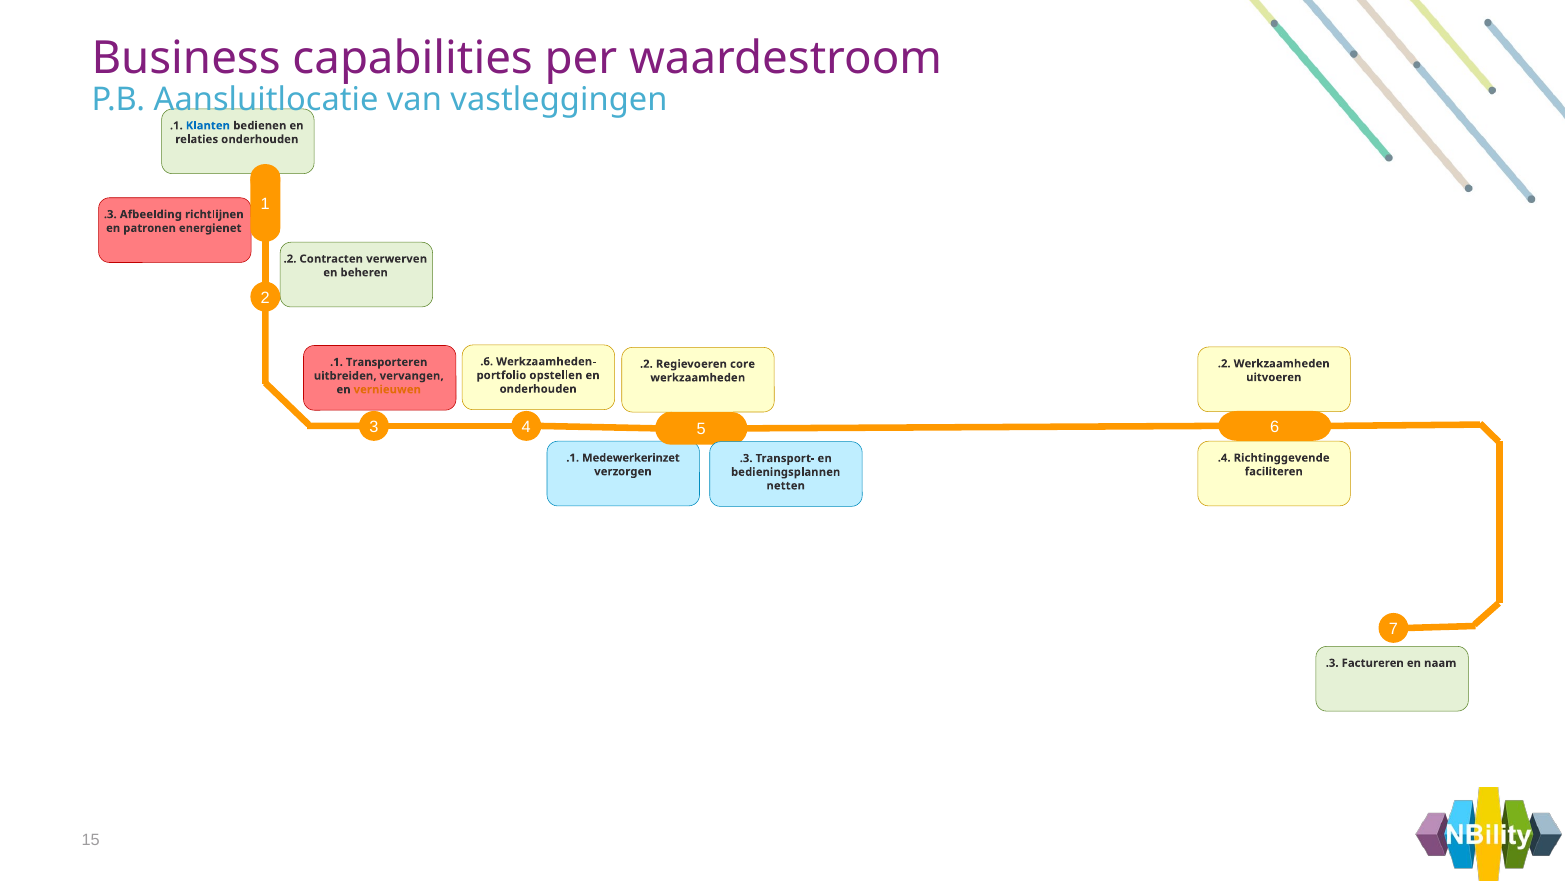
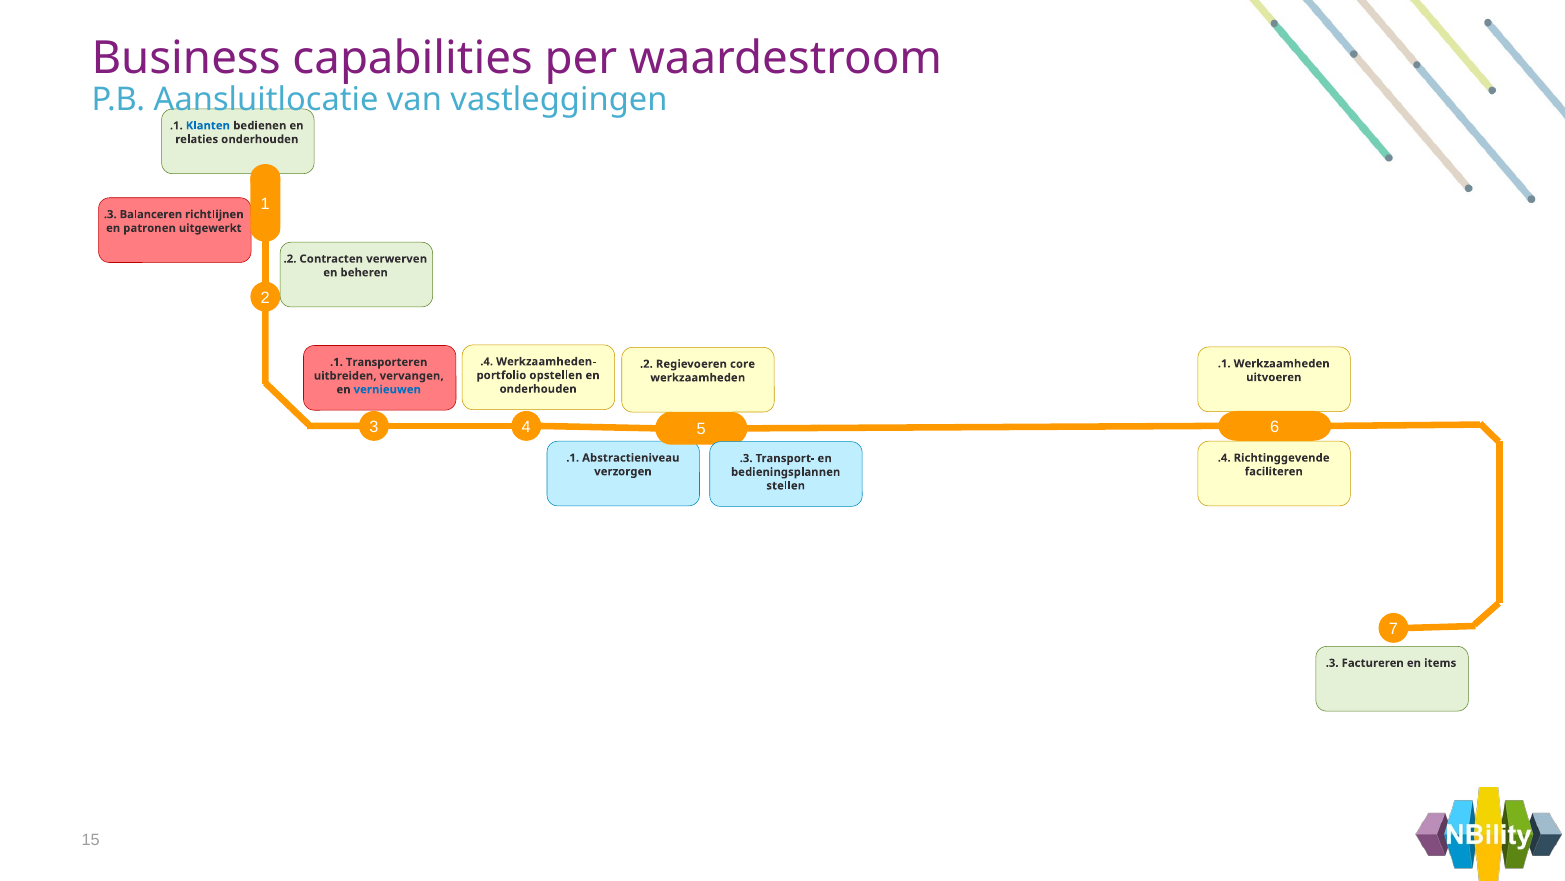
Afbeelding: Afbeelding -> Balanceren
energienet: energienet -> uitgewerkt
.6 at (487, 361): .6 -> .4
.2 at (1224, 363): .2 -> .1
vernieuwen colour: orange -> blue
Medewerkerinzet: Medewerkerinzet -> Abstractieniveau
netten: netten -> stellen
naam: naam -> items
